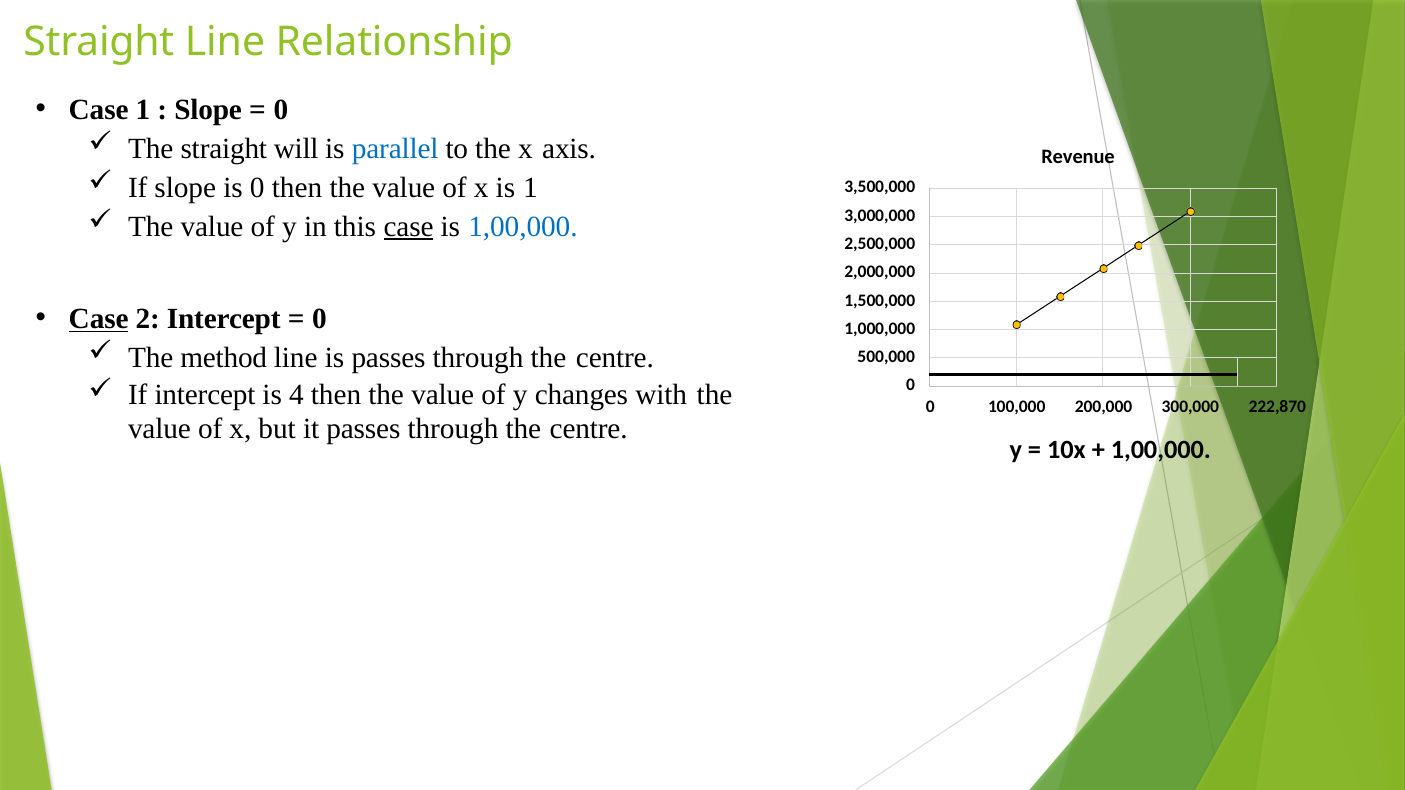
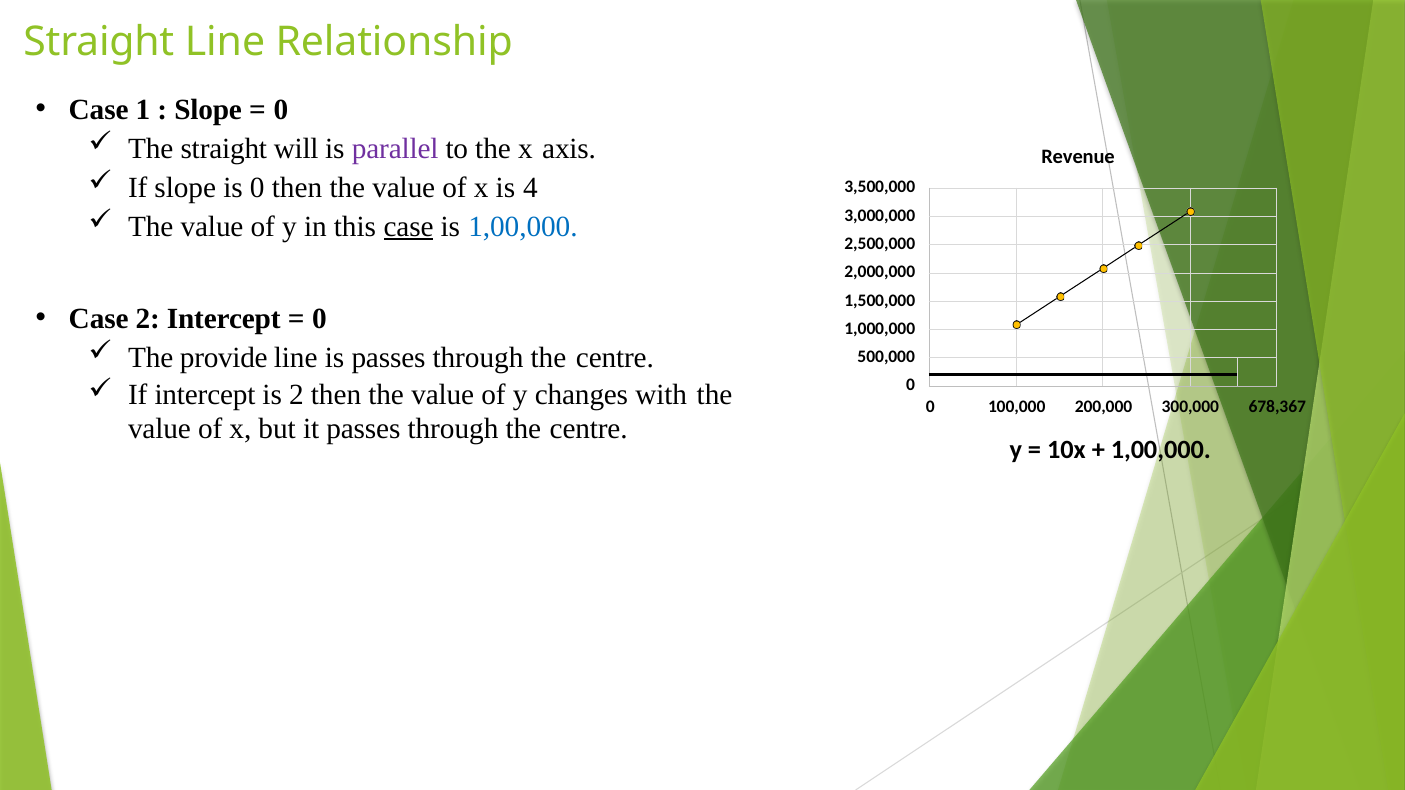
parallel colour: blue -> purple
is 1: 1 -> 4
Case at (99, 319) underline: present -> none
method: method -> provide
is 4: 4 -> 2
222,870: 222,870 -> 678,367
